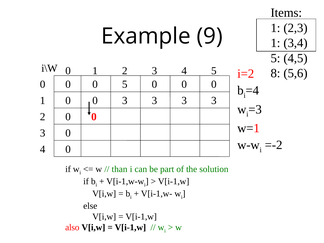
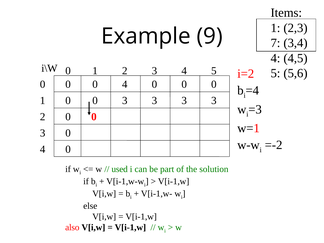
1 at (275, 43): 1 -> 7
5 at (275, 58): 5 -> 4
8 at (275, 73): 8 -> 5
0 5: 5 -> 4
than: than -> used
